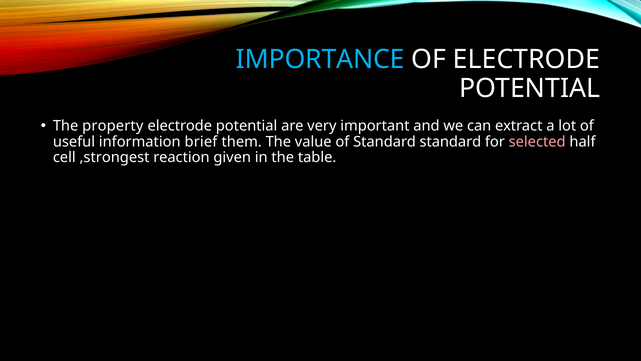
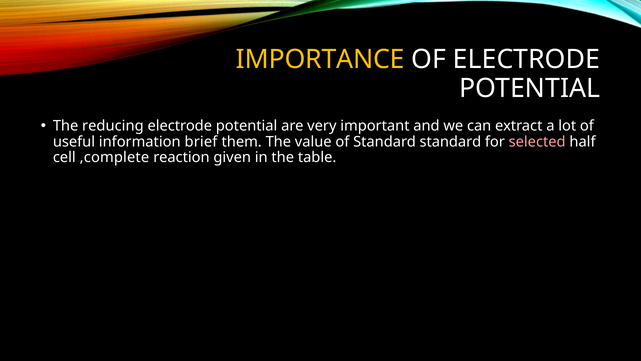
IMPORTANCE colour: light blue -> yellow
property: property -> reducing
,strongest: ,strongest -> ,complete
